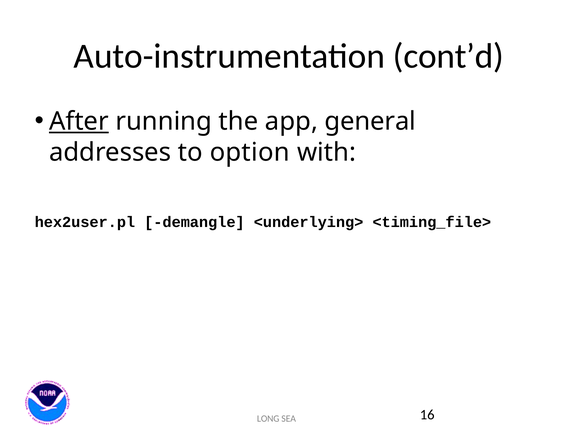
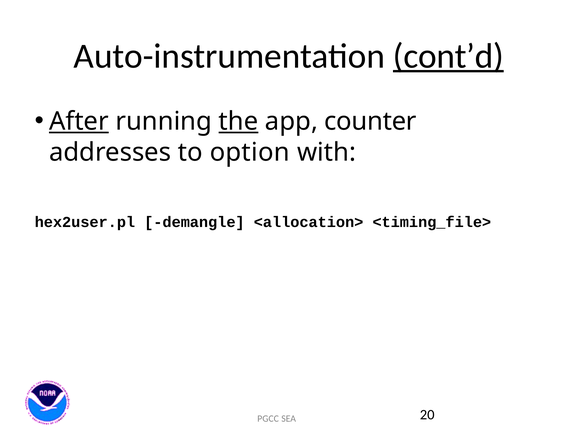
cont’d underline: none -> present
the underline: none -> present
general: general -> counter
<underlying>: <underlying> -> <allocation>
LONG: LONG -> PGCC
16: 16 -> 20
